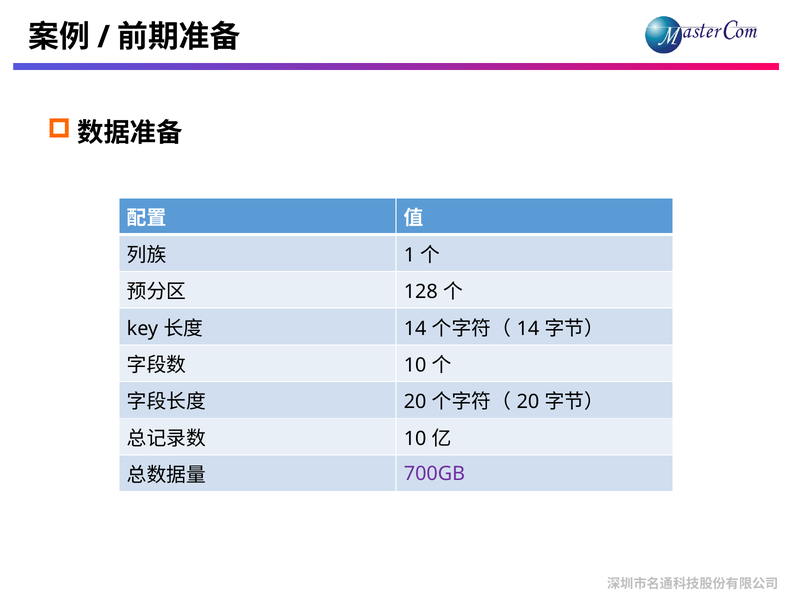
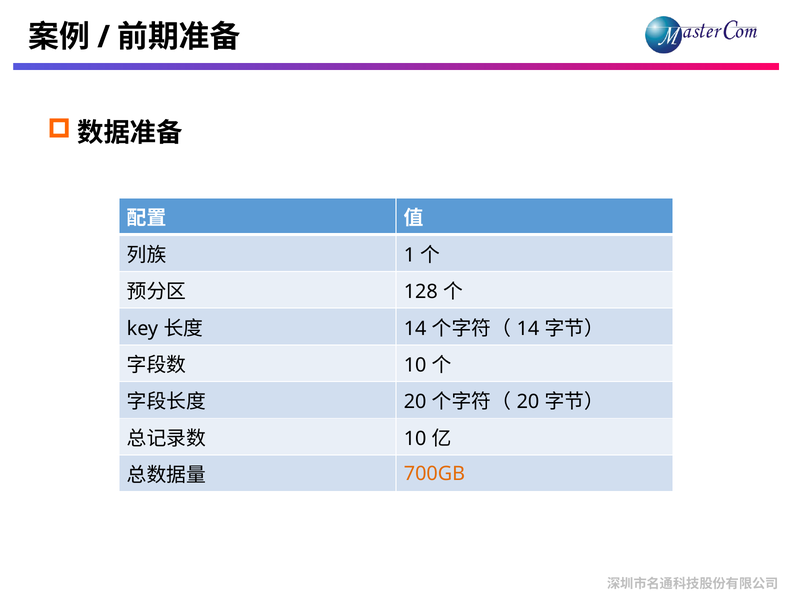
700GB colour: purple -> orange
